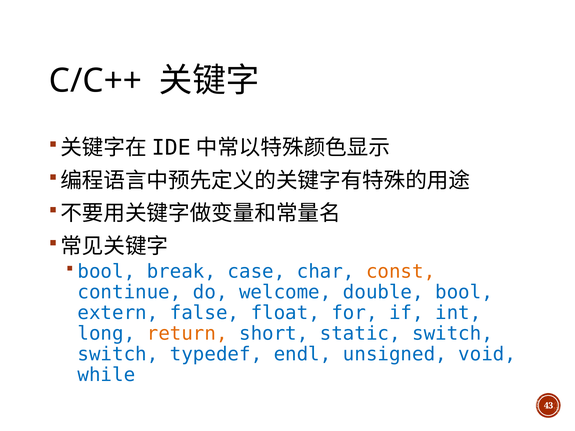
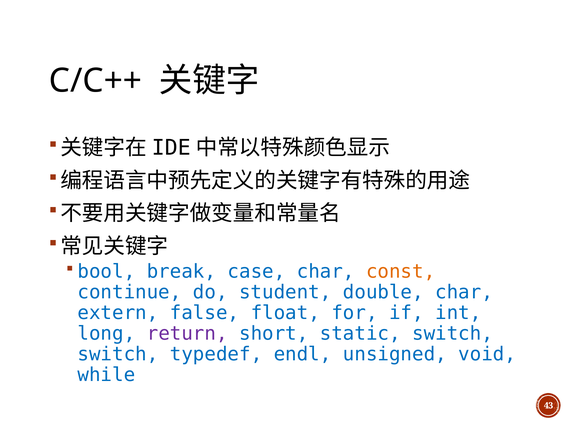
welcome: welcome -> student
double bool: bool -> char
return colour: orange -> purple
